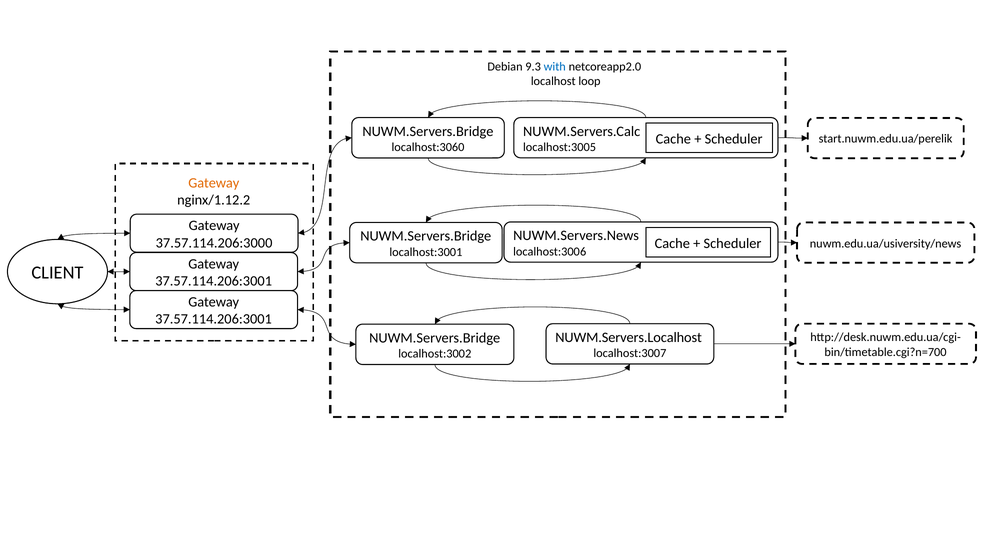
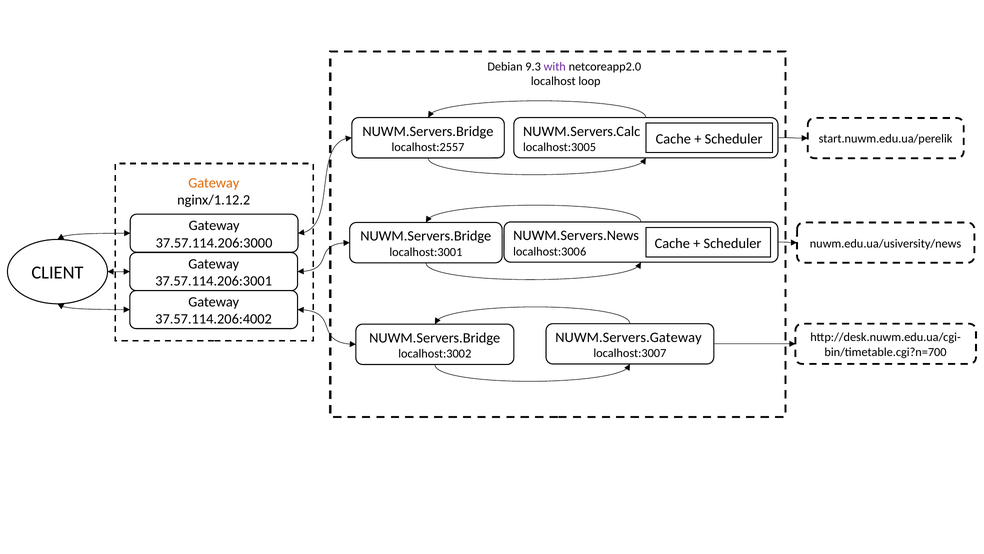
with colour: blue -> purple
localhost:3060: localhost:3060 -> localhost:2557
37.57.114.206:3001 at (214, 319): 37.57.114.206:3001 -> 37.57.114.206:4002
NUWM.Servers.Localhost: NUWM.Servers.Localhost -> NUWM.Servers.Gateway
